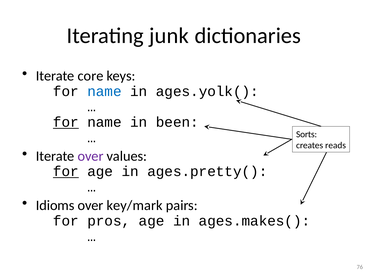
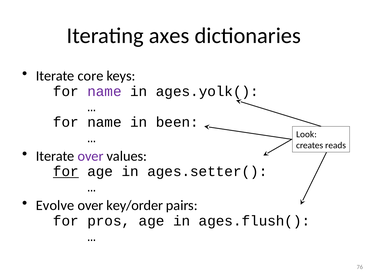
junk: junk -> axes
name at (104, 91) colour: blue -> purple
for at (66, 122) underline: present -> none
Sorts: Sorts -> Look
ages.pretty(: ages.pretty( -> ages.setter(
Idioms: Idioms -> Evolve
key/mark: key/mark -> key/order
ages.makes(: ages.makes( -> ages.flush(
